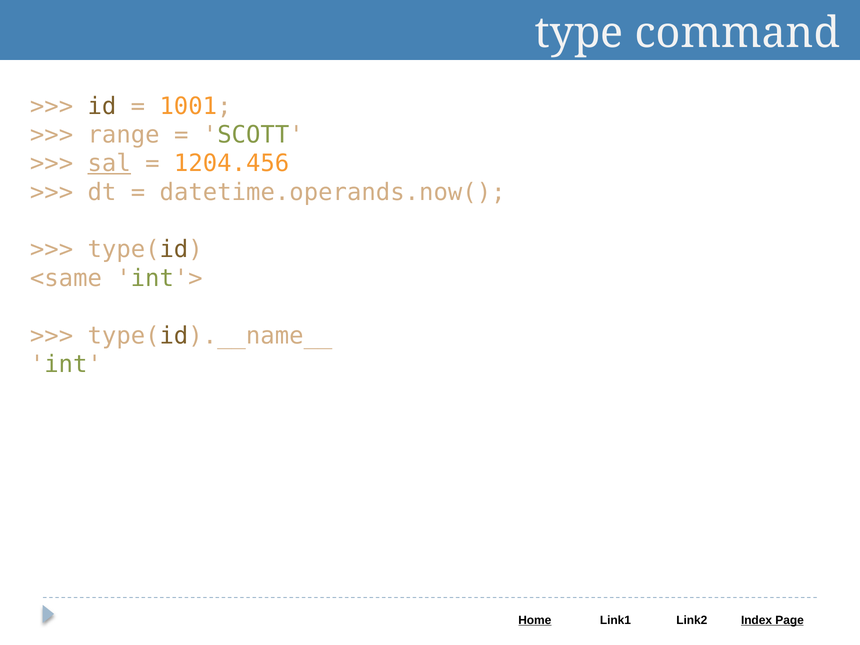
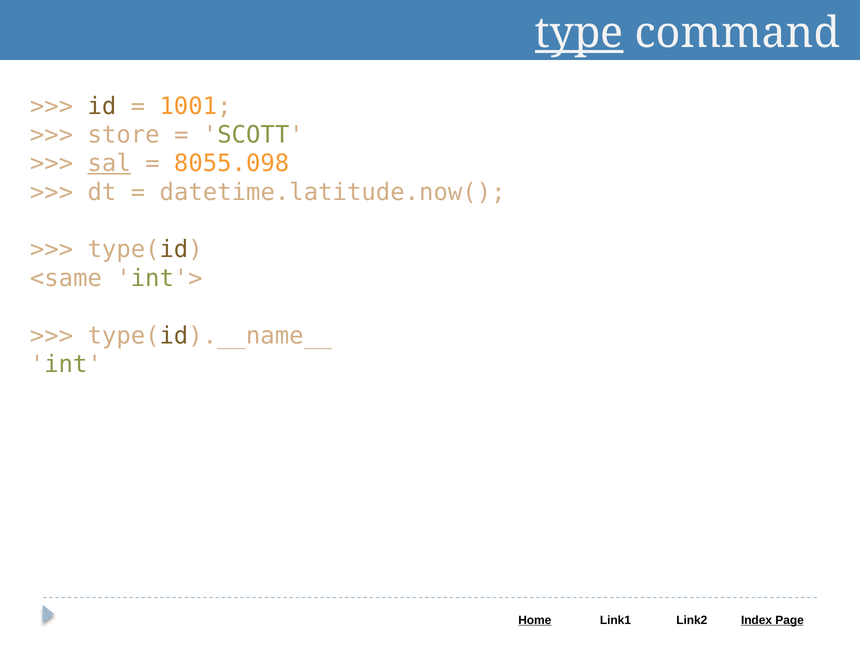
type underline: none -> present
range: range -> store
1204.456: 1204.456 -> 8055.098
datetime.operands.now(: datetime.operands.now( -> datetime.latitude.now(
